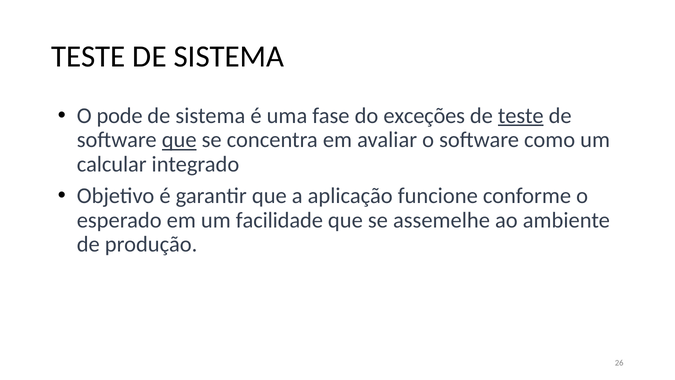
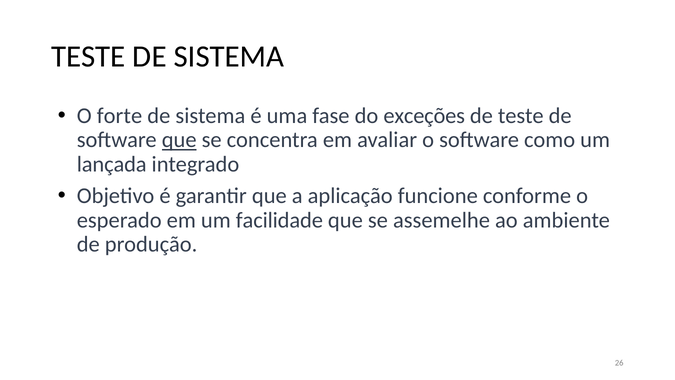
pode: pode -> forte
teste at (521, 116) underline: present -> none
calcular: calcular -> lançada
